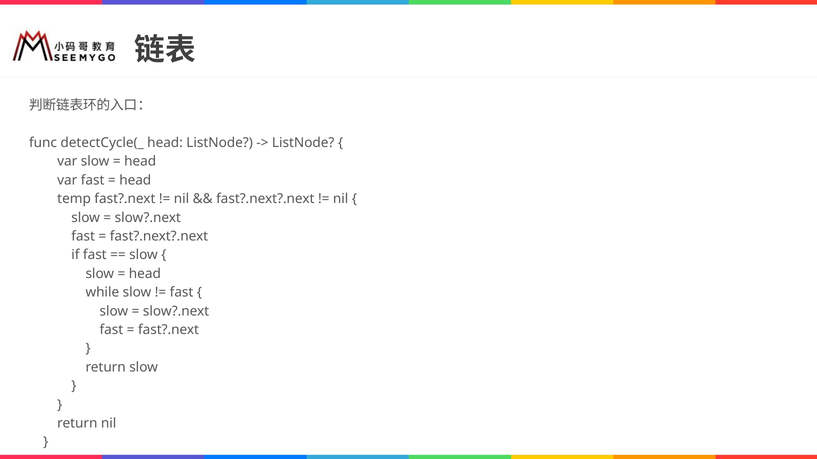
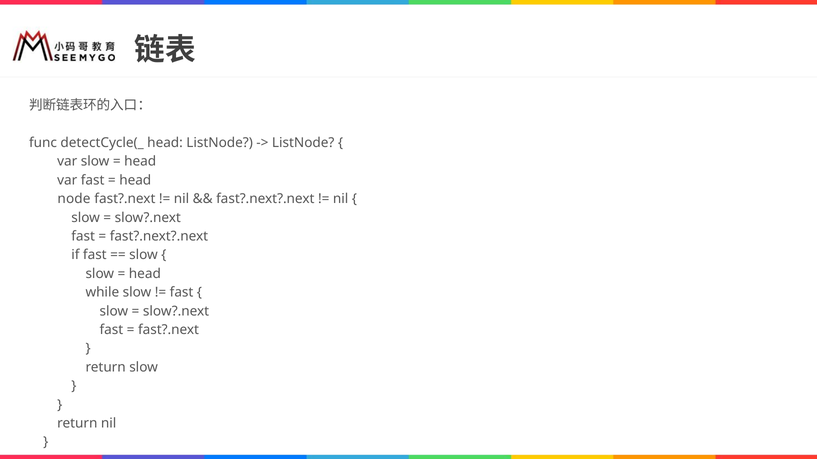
temp: temp -> node
